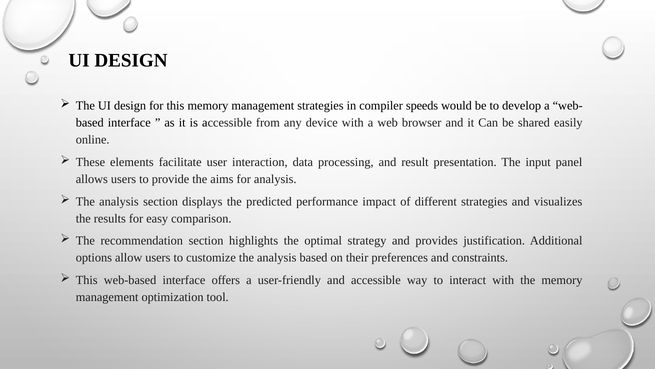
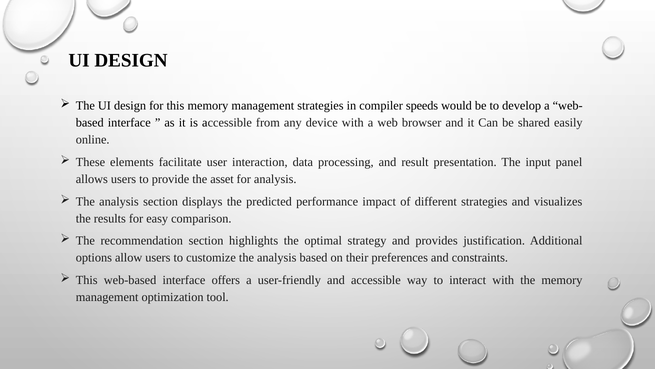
aims: aims -> asset
